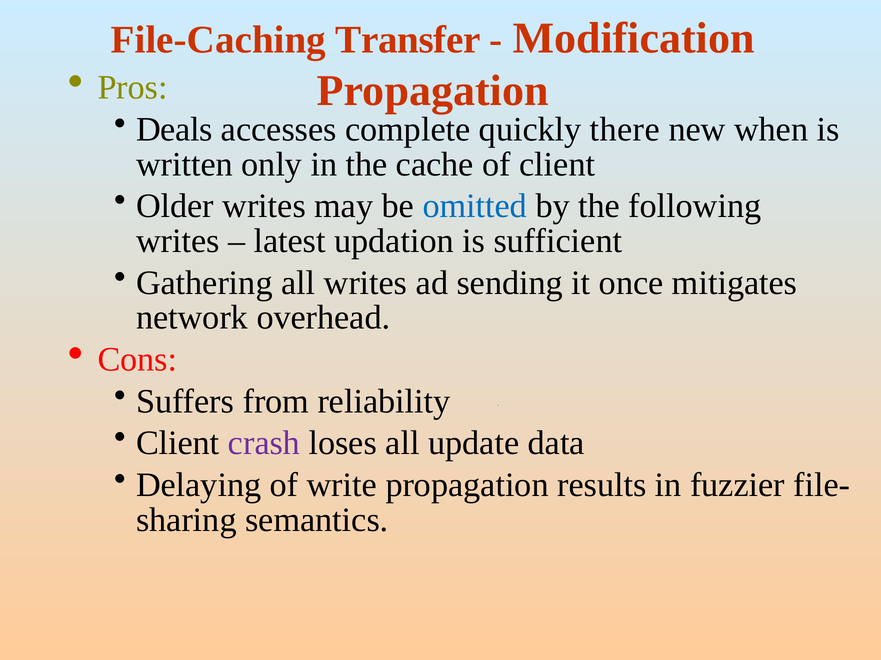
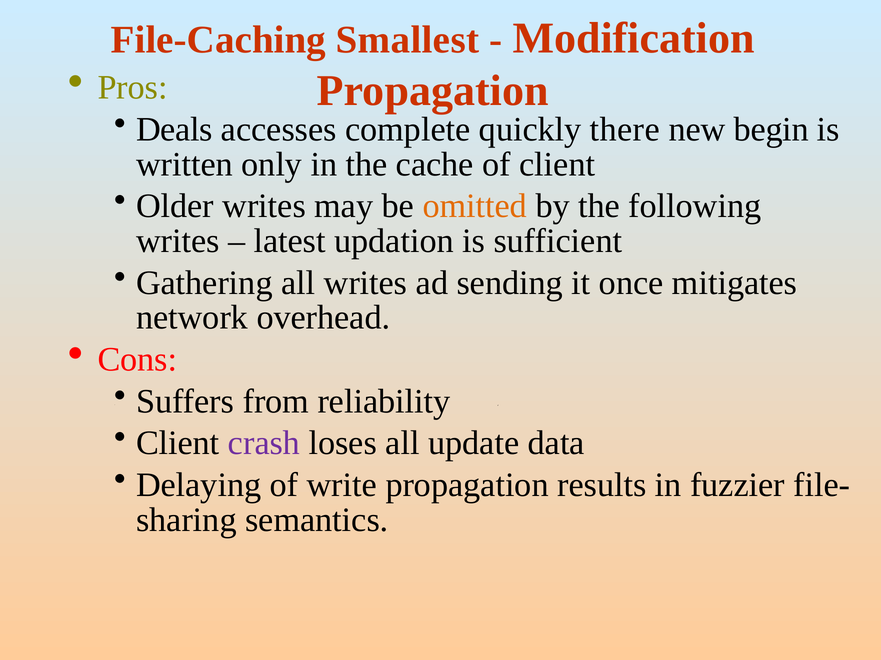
Transfer: Transfer -> Smallest
when: when -> begin
omitted colour: blue -> orange
